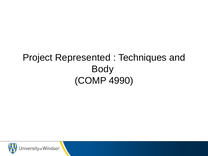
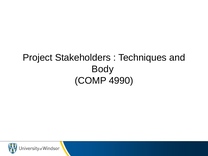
Represented: Represented -> Stakeholders
